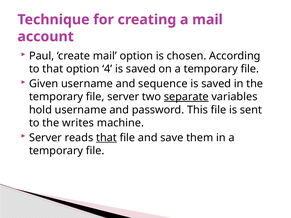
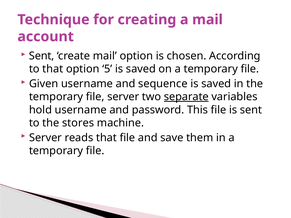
Paul at (42, 56): Paul -> Sent
4: 4 -> 5
writes: writes -> stores
that at (106, 138) underline: present -> none
